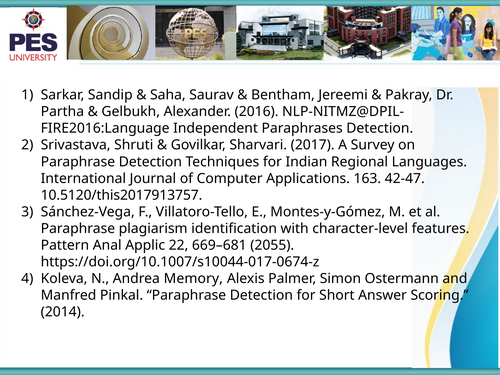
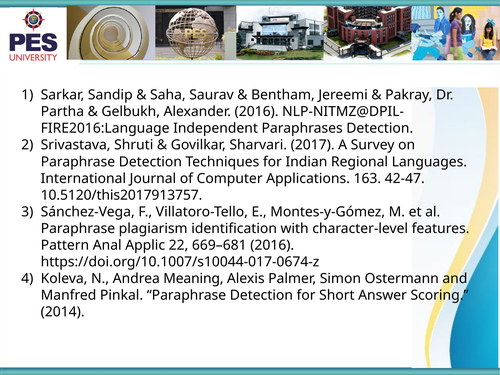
669–681 2055: 2055 -> 2016
Memory: Memory -> Meaning
